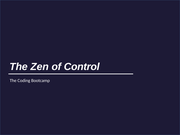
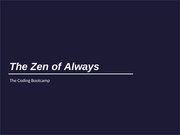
Control: Control -> Always
